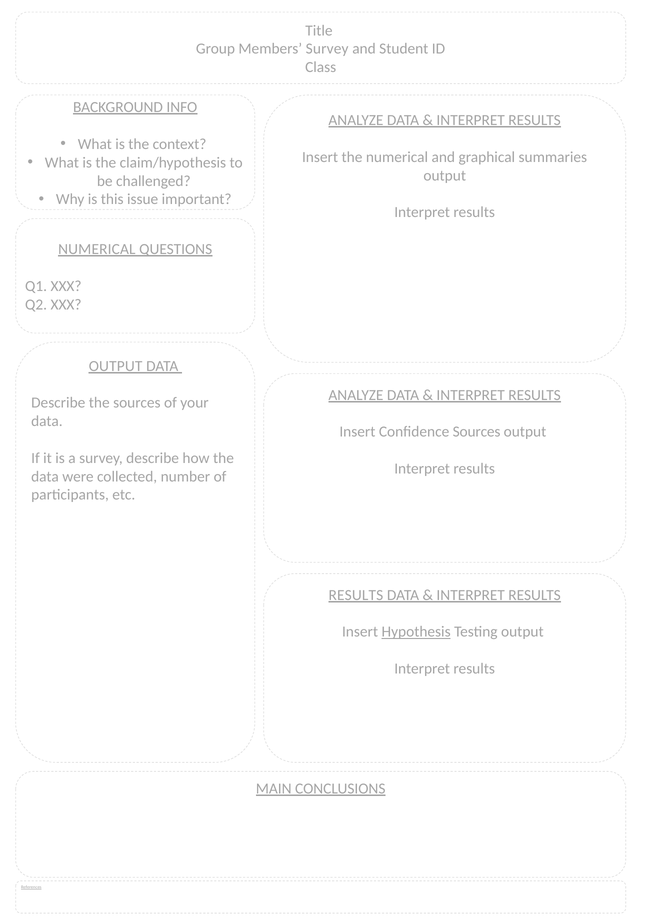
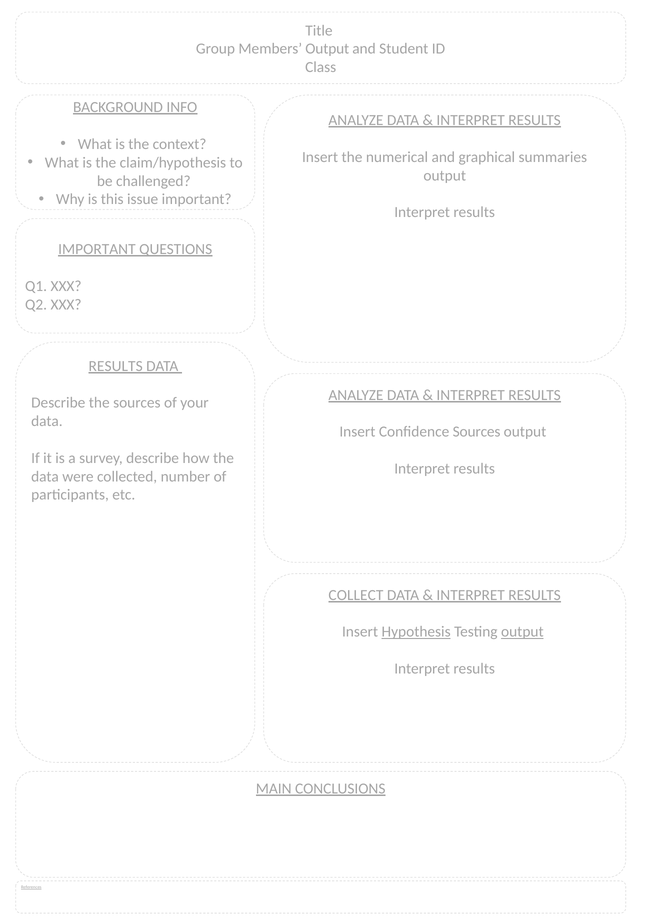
Members Survey: Survey -> Output
NUMERICAL at (97, 250): NUMERICAL -> IMPORTANT
OUTPUT at (116, 366): OUTPUT -> RESULTS
RESULTS at (356, 596): RESULTS -> COLLECT
output at (522, 633) underline: none -> present
